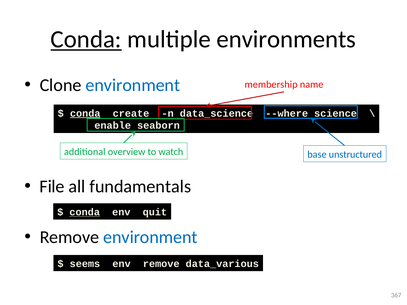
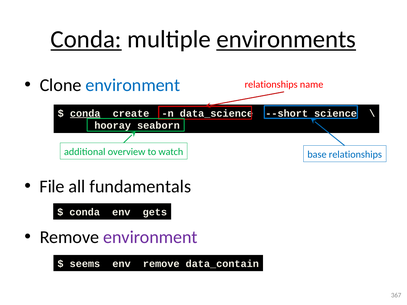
environments underline: none -> present
membership at (271, 84): membership -> relationships
--where: --where -> --short
enable: enable -> hooray
base unstructured: unstructured -> relationships
conda at (85, 212) underline: present -> none
quit: quit -> gets
environment at (150, 237) colour: blue -> purple
data_various: data_various -> data_contain
